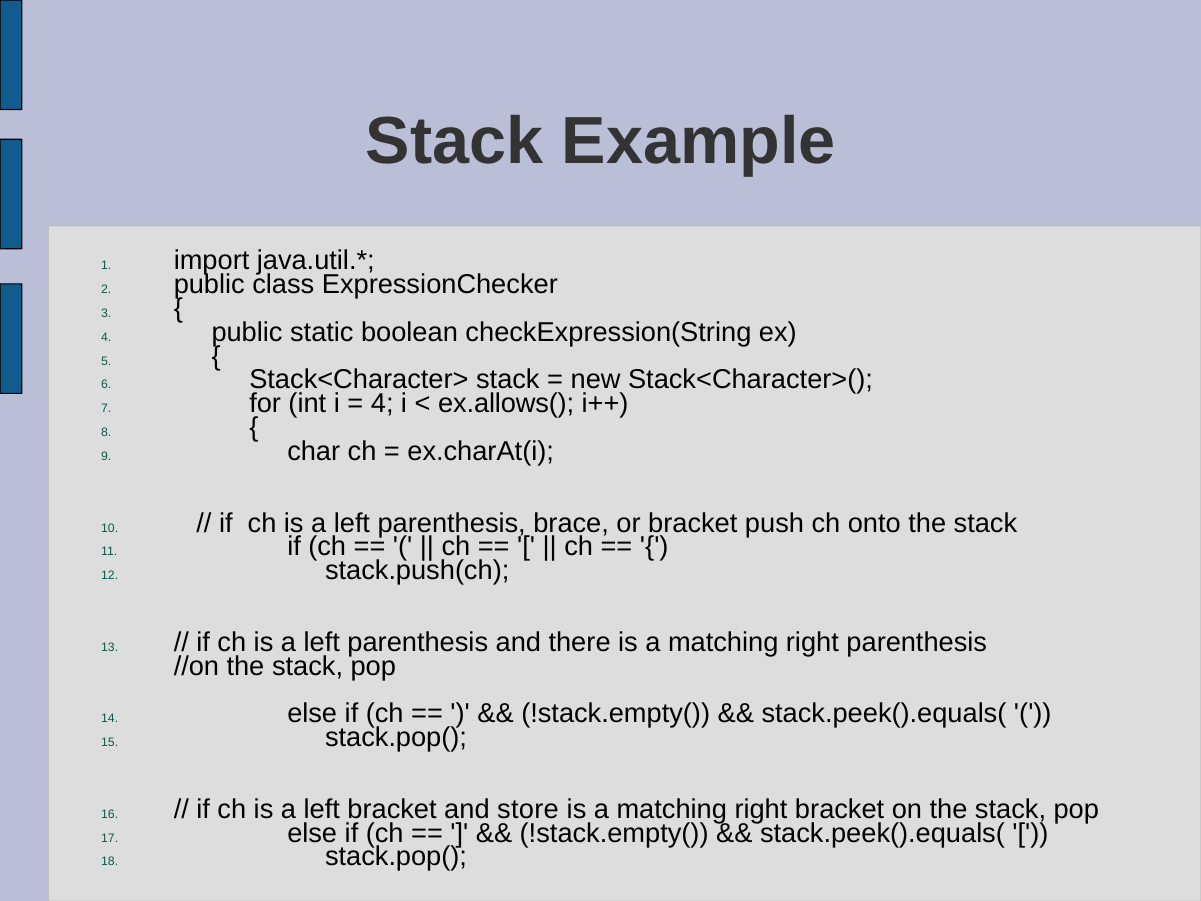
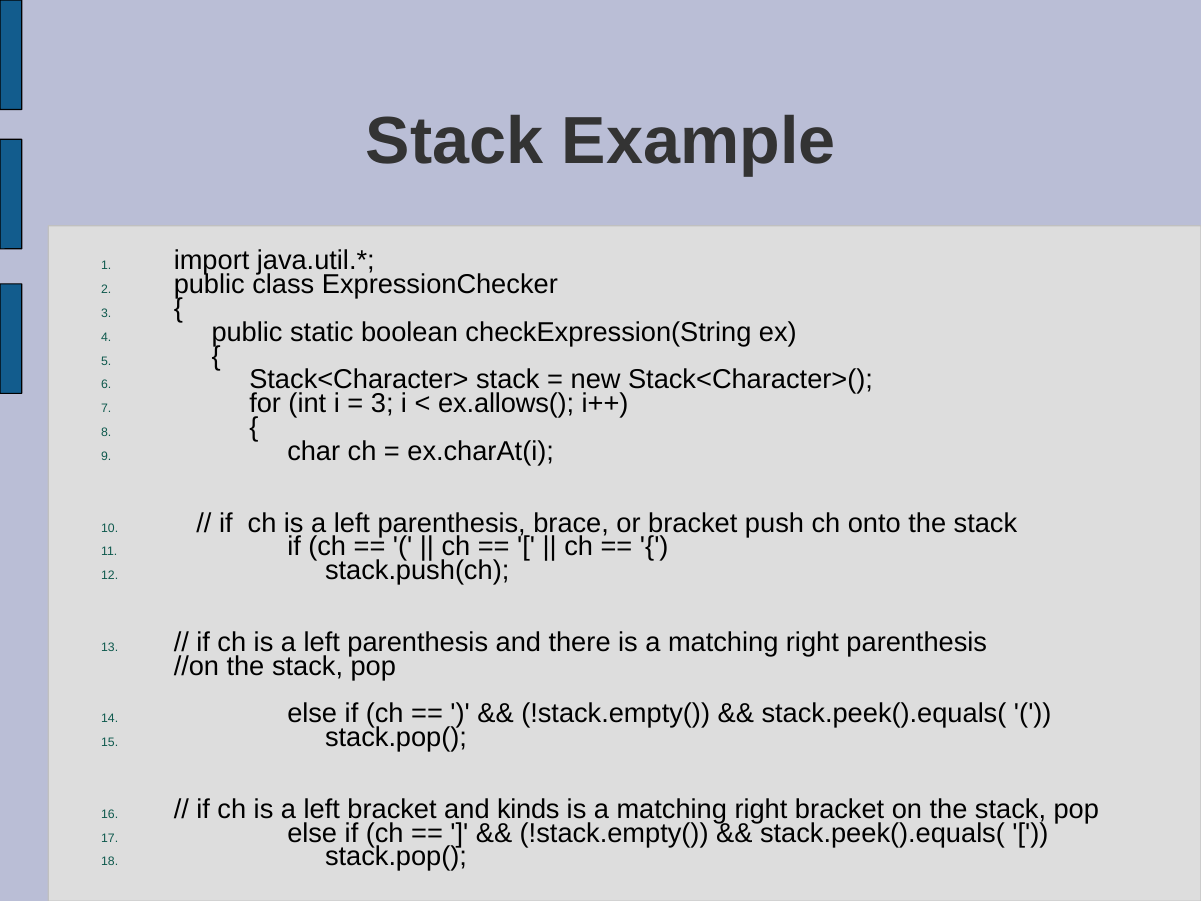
4 at (382, 404): 4 -> 3
store: store -> kinds
